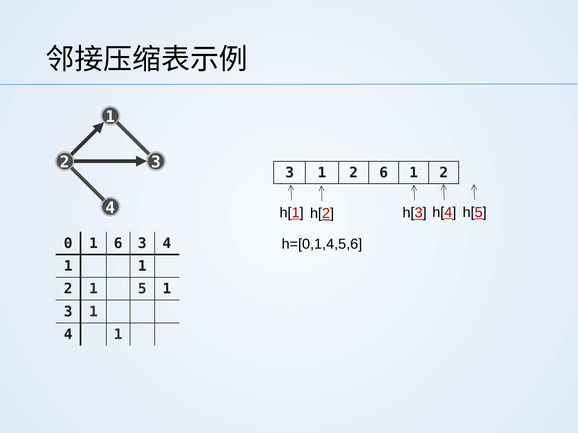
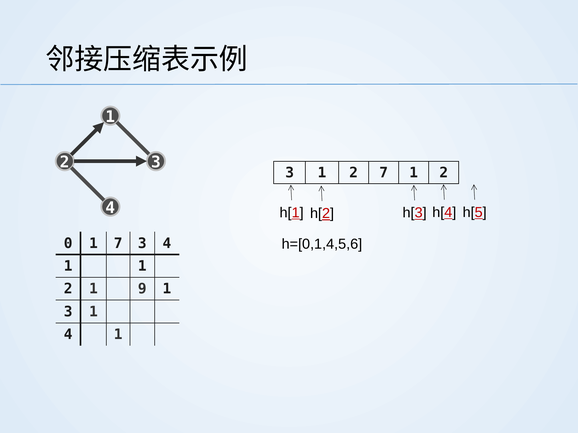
2 6: 6 -> 7
1 6: 6 -> 7
5: 5 -> 9
